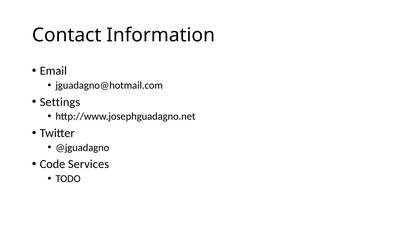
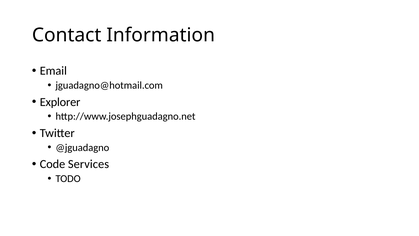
Settings: Settings -> Explorer
